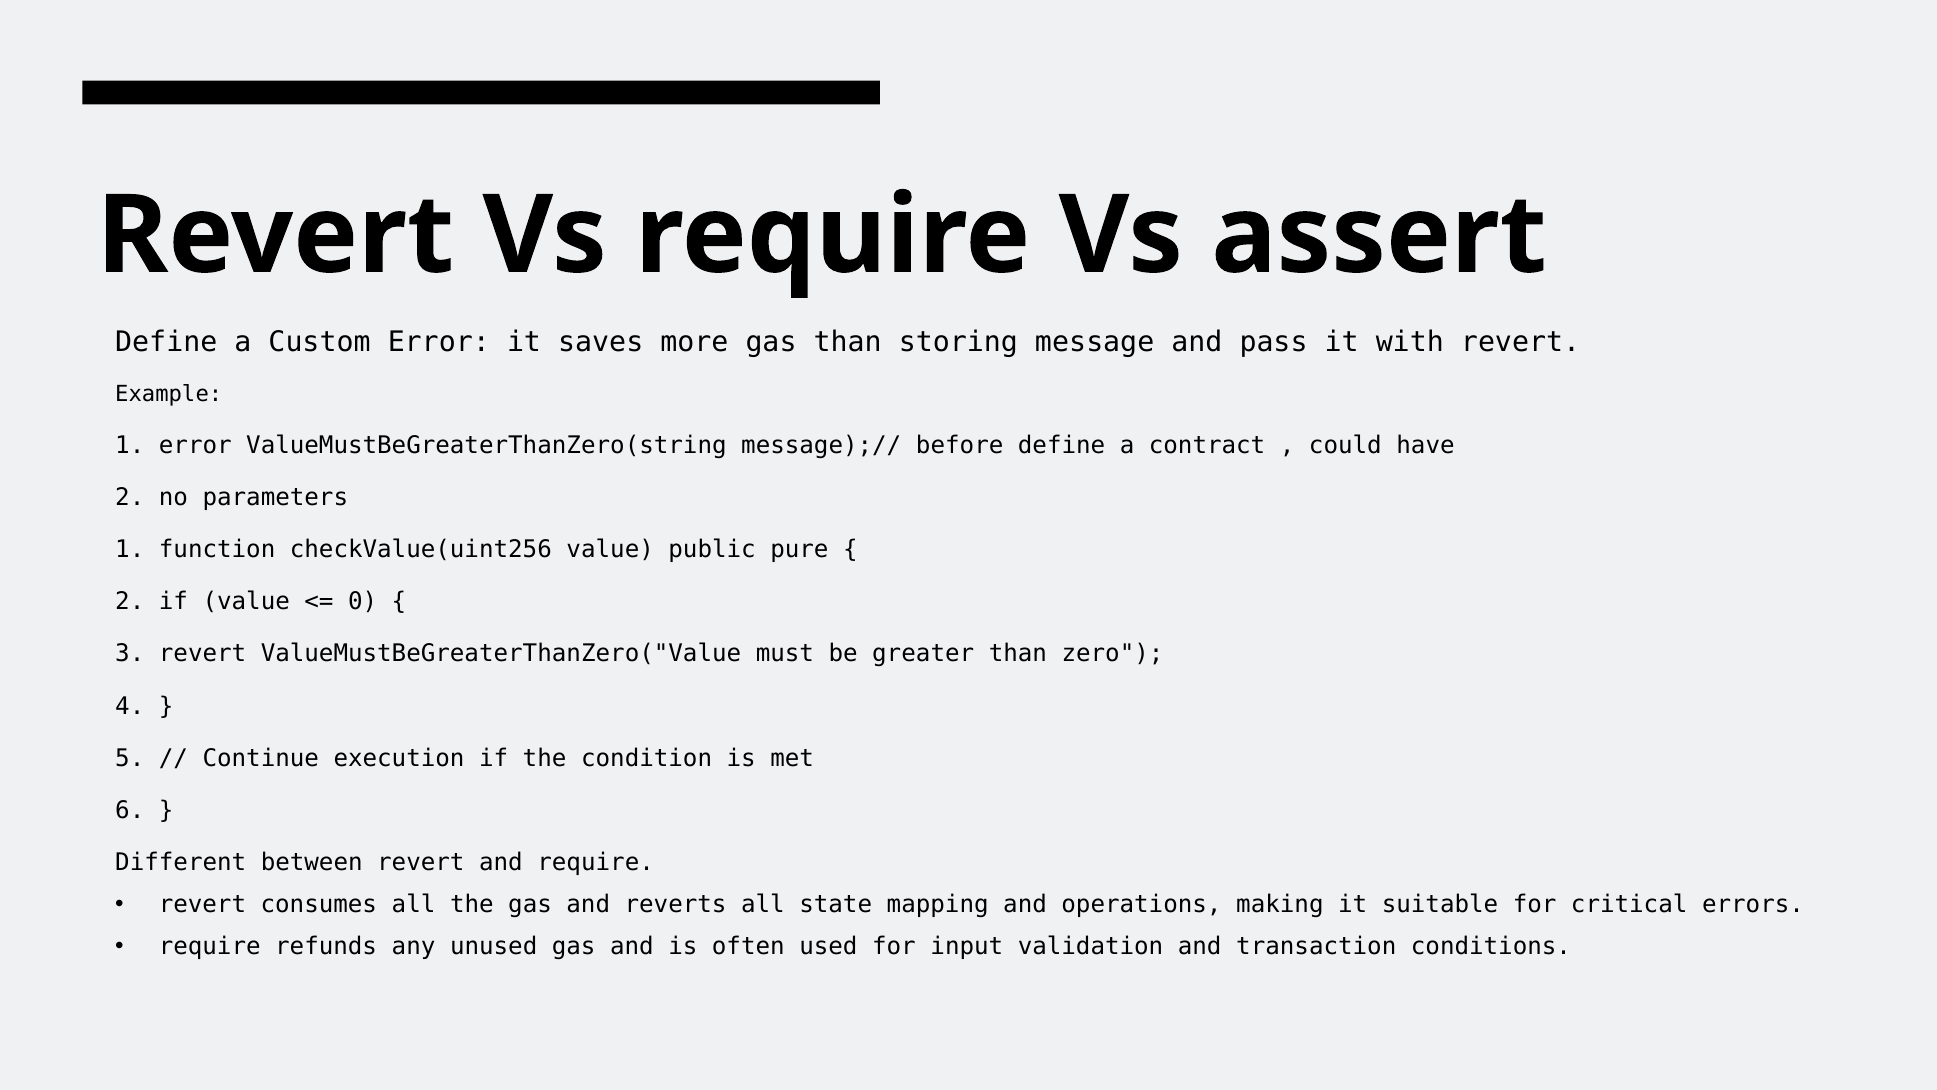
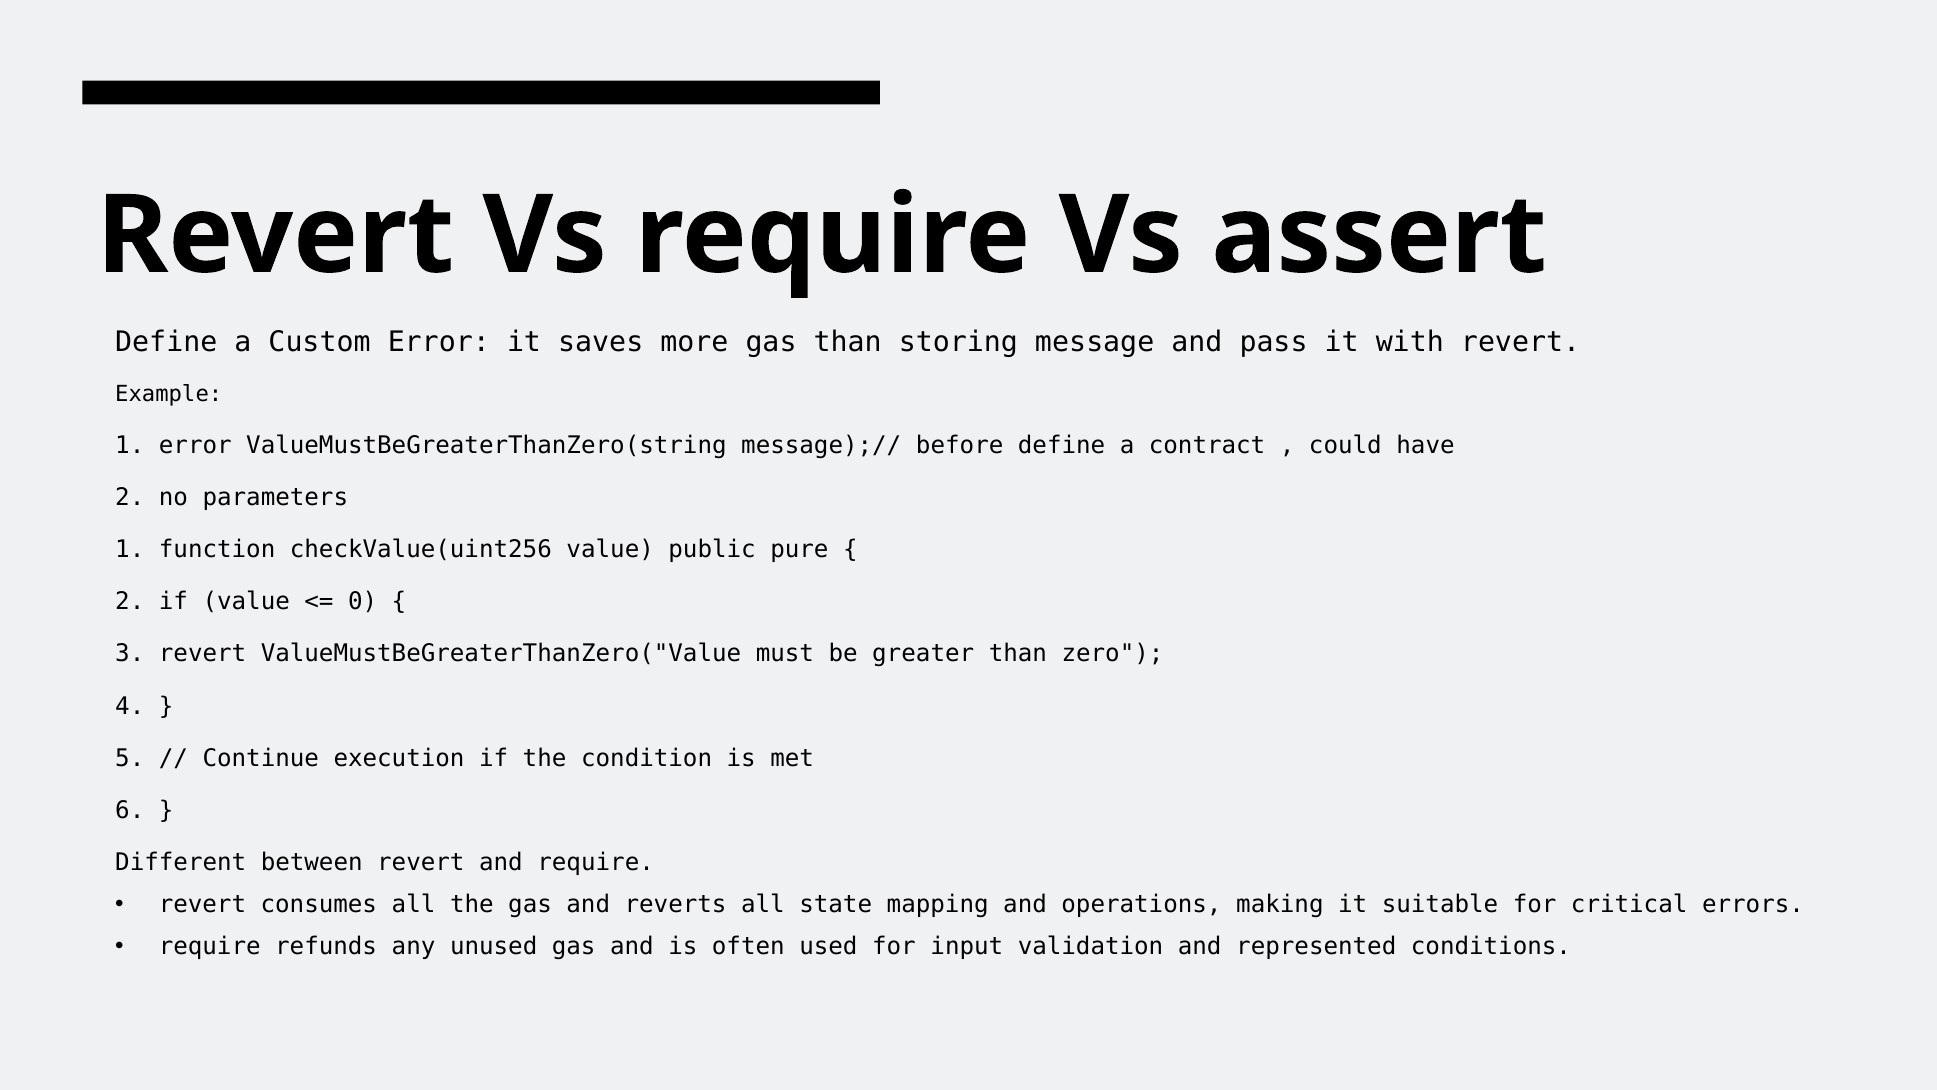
transaction: transaction -> represented
